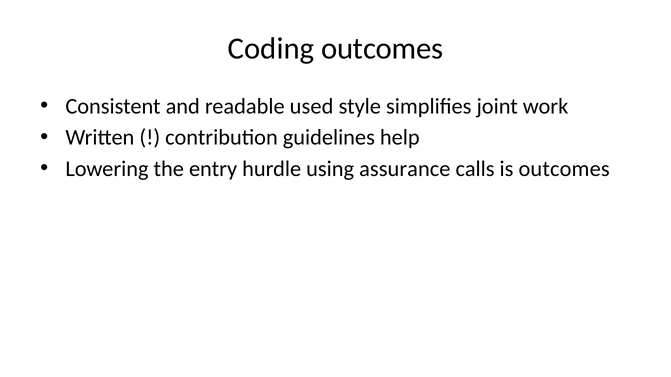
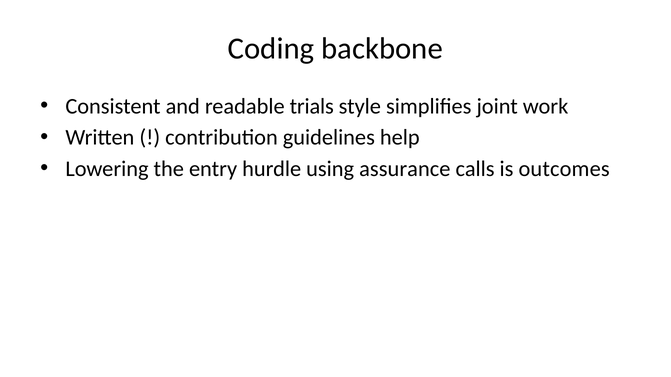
Coding outcomes: outcomes -> backbone
used: used -> trials
